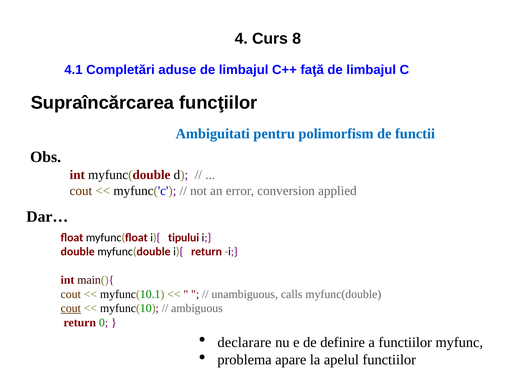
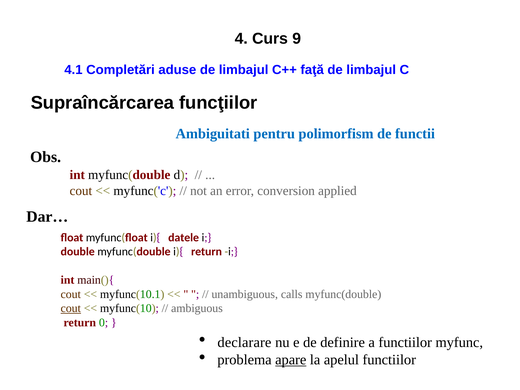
8: 8 -> 9
tipului: tipului -> datele
apare underline: none -> present
